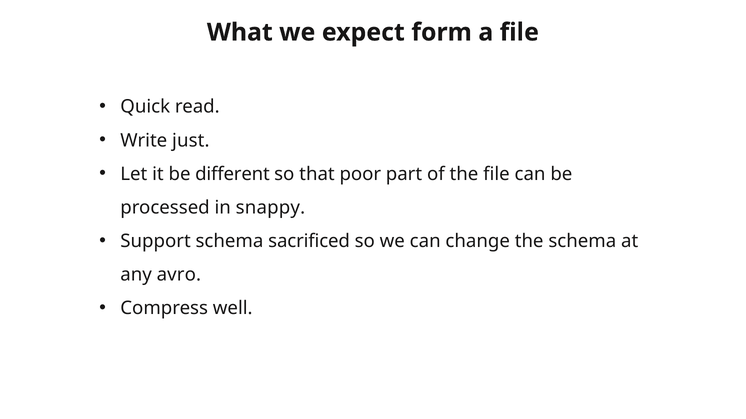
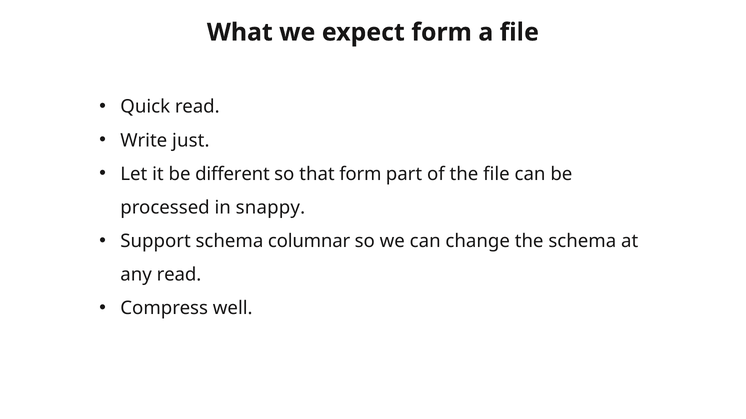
that poor: poor -> form
sacrificed: sacrificed -> columnar
any avro: avro -> read
